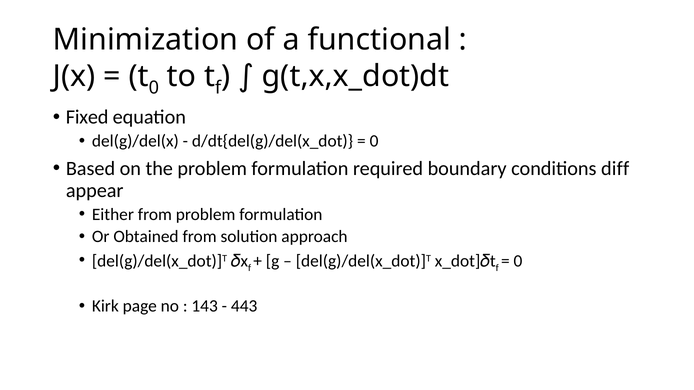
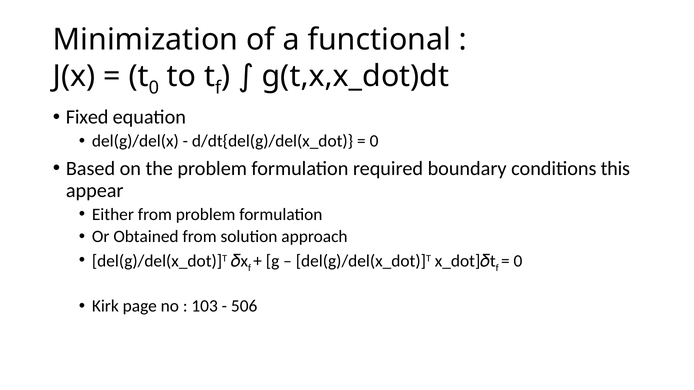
diff: diff -> this
143: 143 -> 103
443: 443 -> 506
